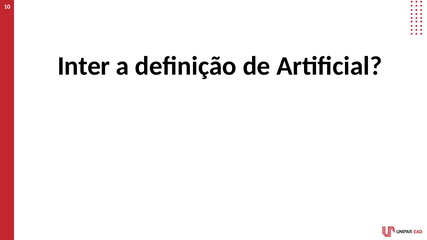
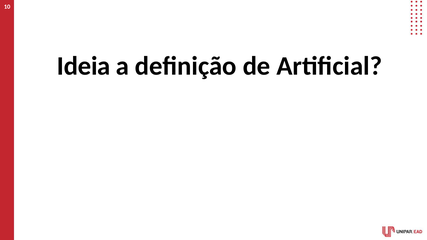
Inter: Inter -> Ideia
